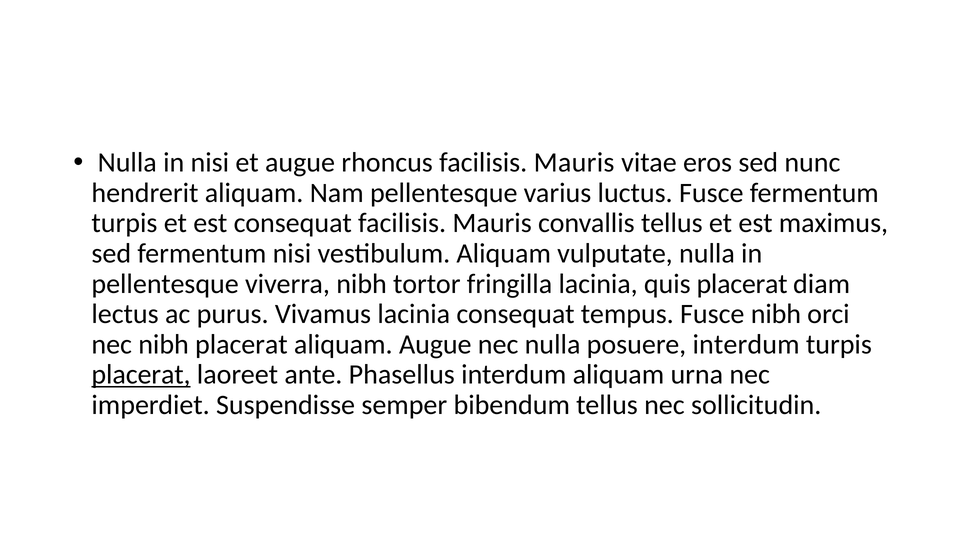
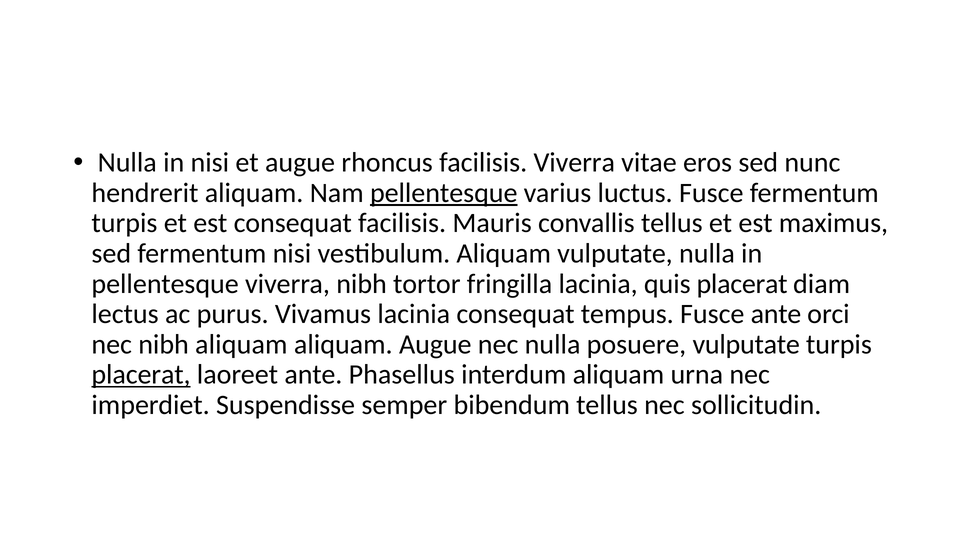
rhoncus facilisis Mauris: Mauris -> Viverra
pellentesque at (444, 193) underline: none -> present
Fusce nibh: nibh -> ante
nibh placerat: placerat -> aliquam
posuere interdum: interdum -> vulputate
